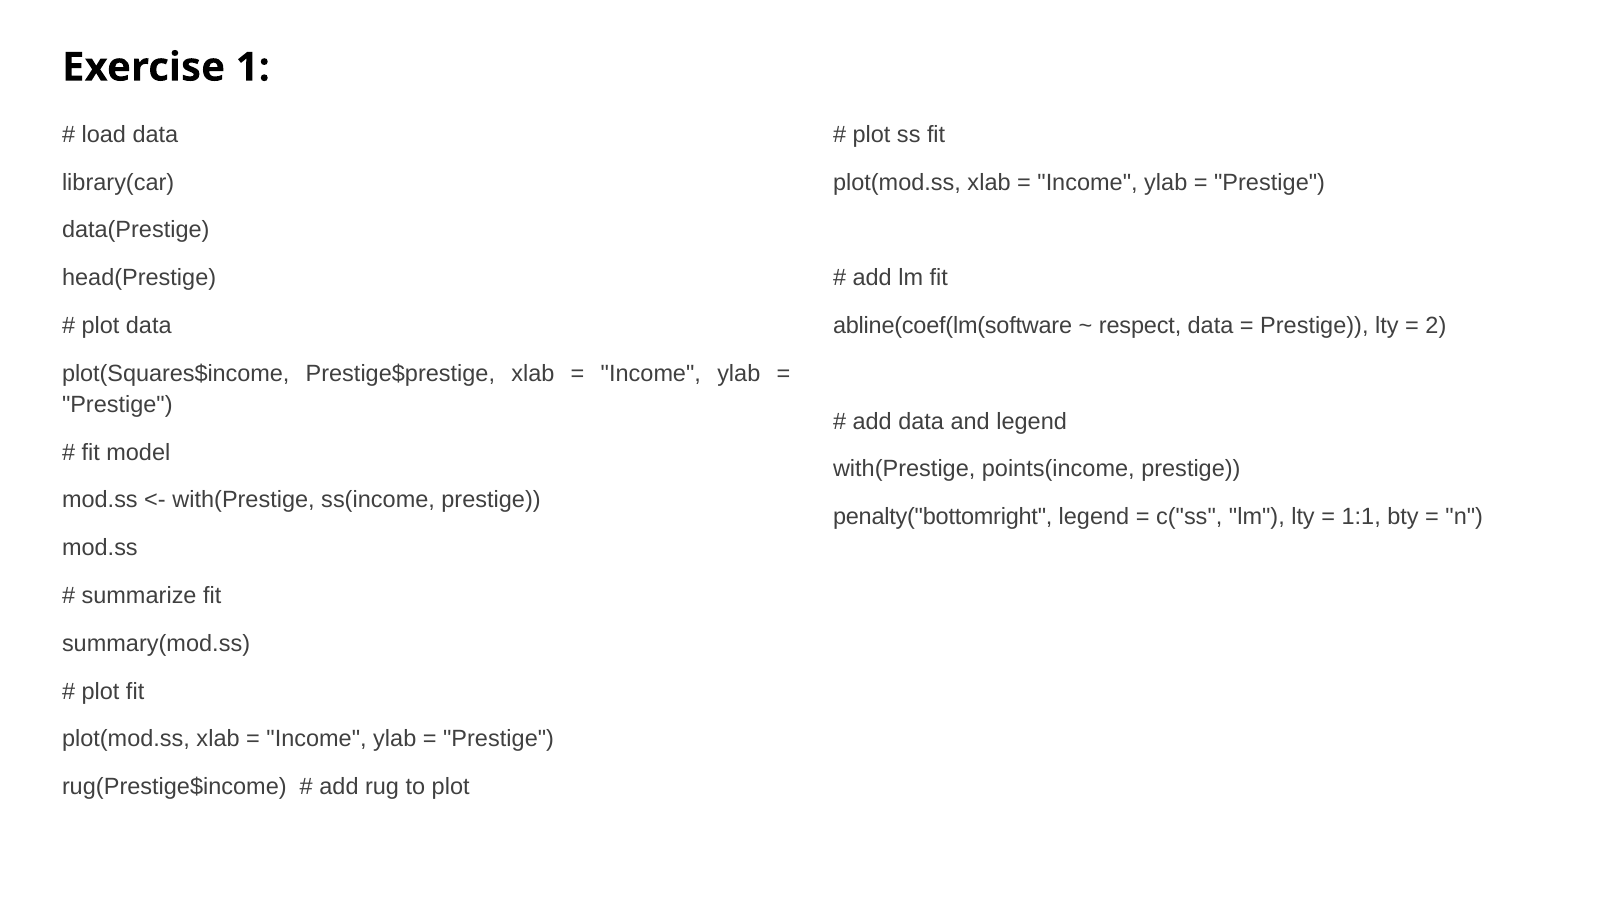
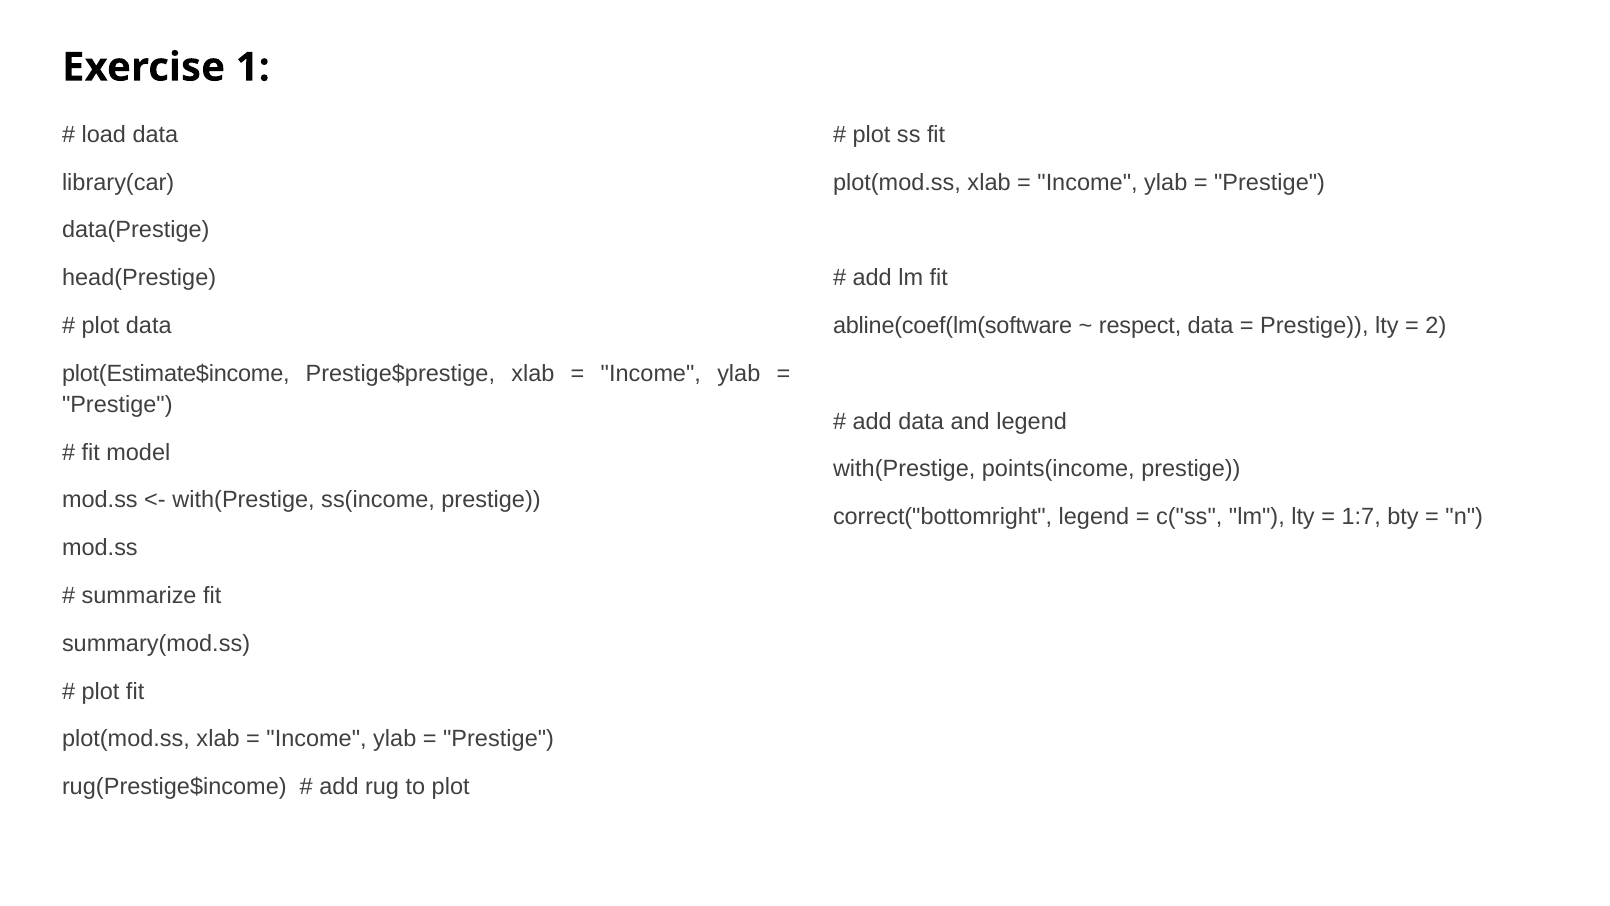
plot(Squares$income: plot(Squares$income -> plot(Estimate$income
penalty("bottomright: penalty("bottomright -> correct("bottomright
1:1: 1:1 -> 1:7
